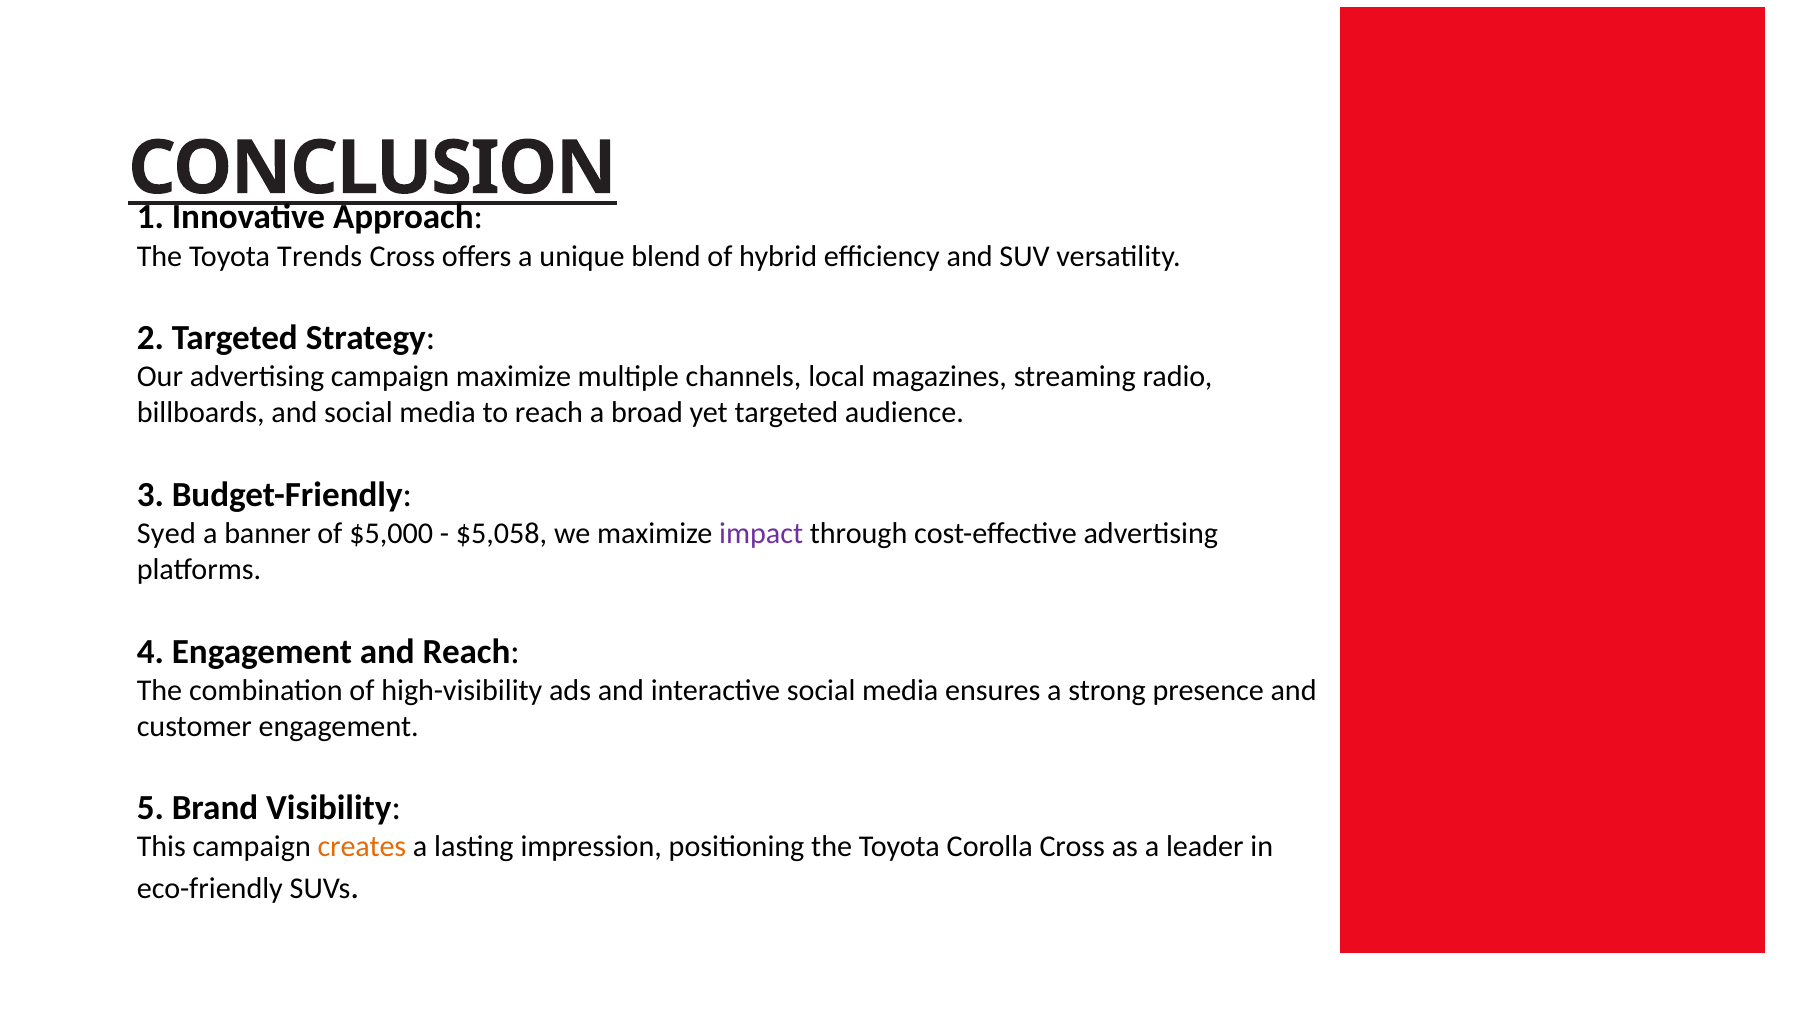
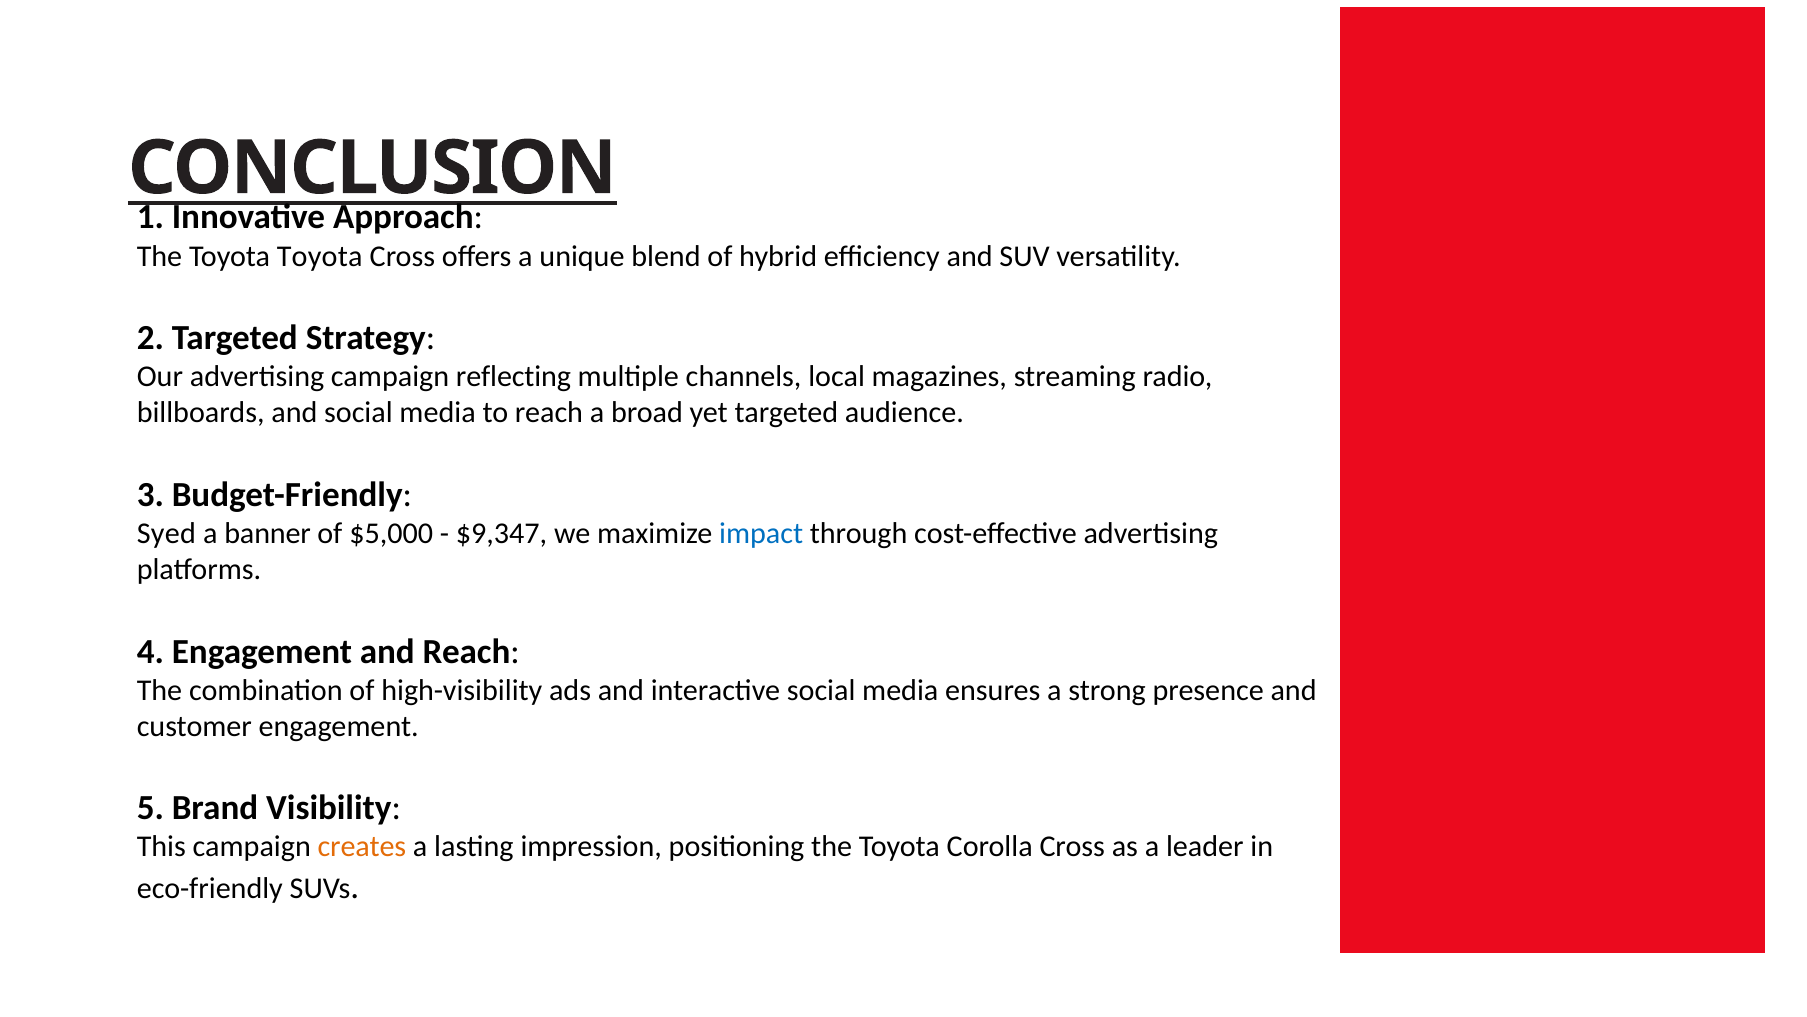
Toyota Trends: Trends -> Toyota
campaign maximize: maximize -> reflecting
$5,058: $5,058 -> $9,347
impact colour: purple -> blue
